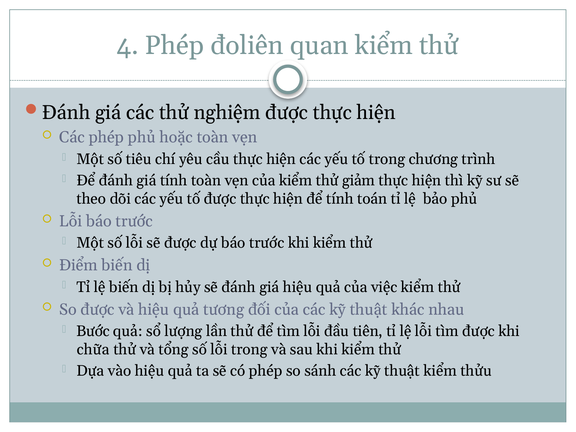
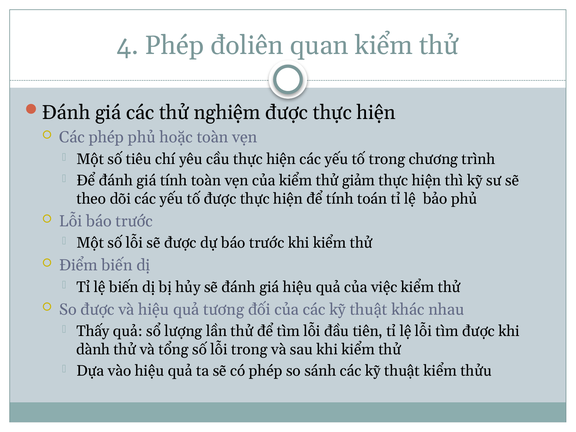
Bước: Bước -> Thấy
chữa: chữa -> dành
